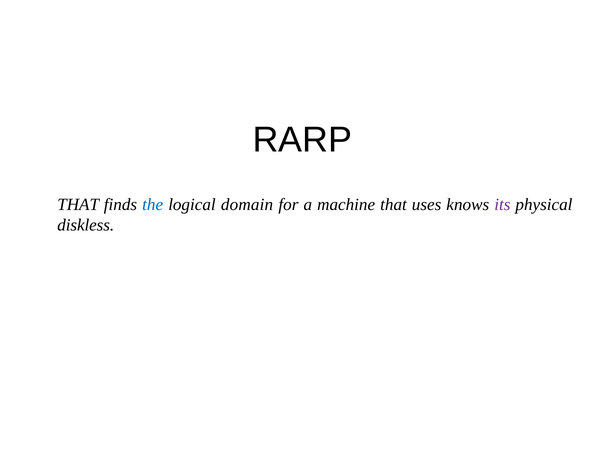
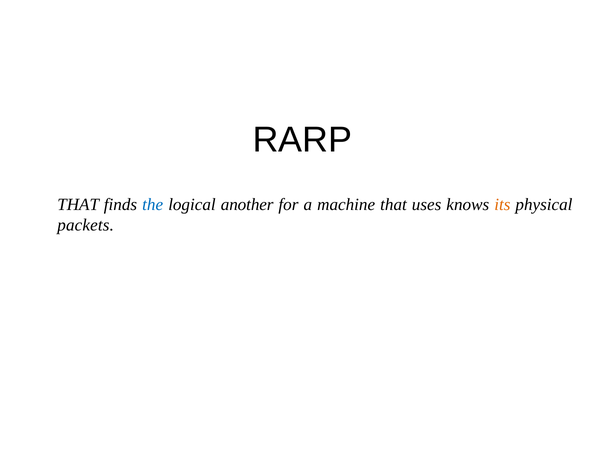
domain: domain -> another
its colour: purple -> orange
diskless: diskless -> packets
